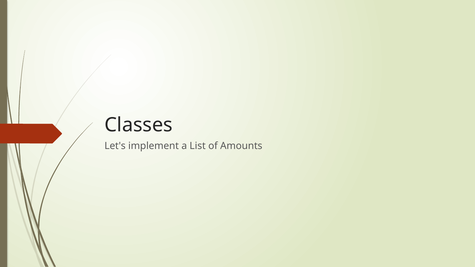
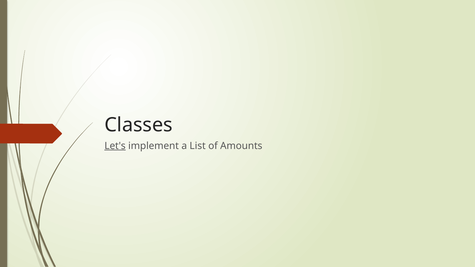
Let's underline: none -> present
